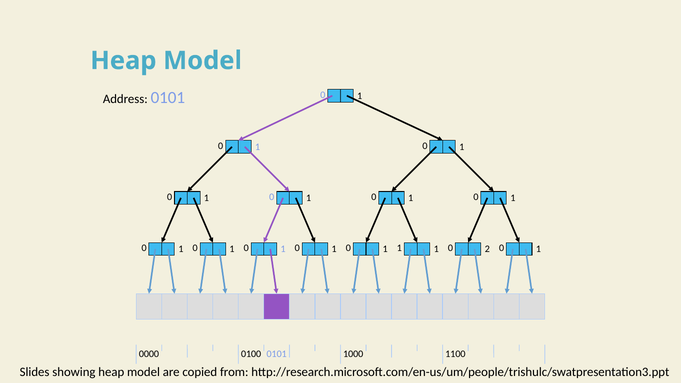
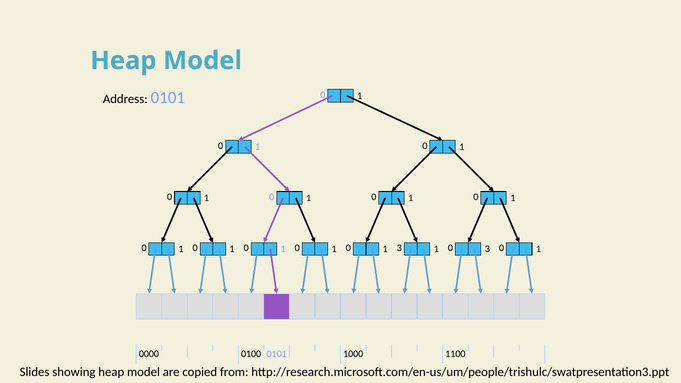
0 1: 1 -> 3
1 2: 2 -> 3
